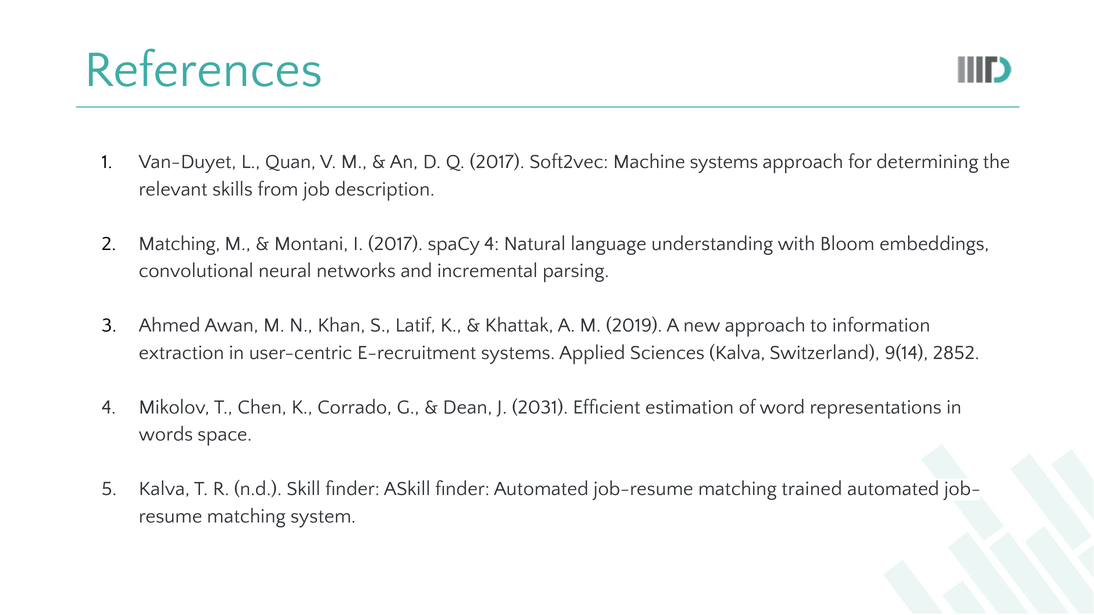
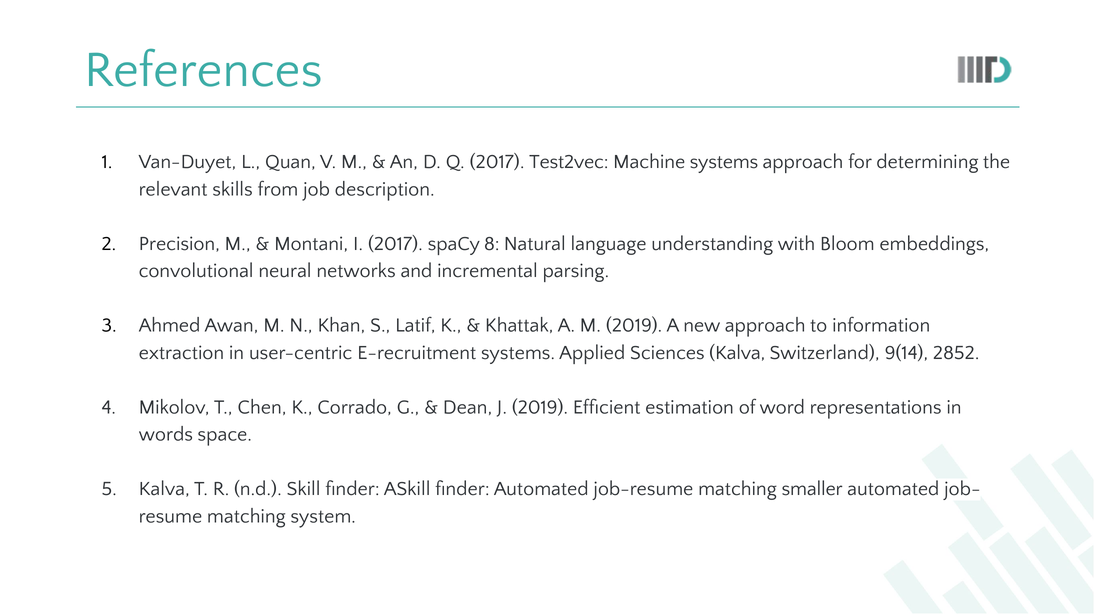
Soft2vec: Soft2vec -> Test2vec
2 Matching: Matching -> Precision
spaCy 4: 4 -> 8
J 2031: 2031 -> 2019
trained: trained -> smaller
